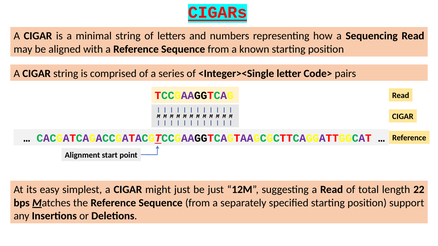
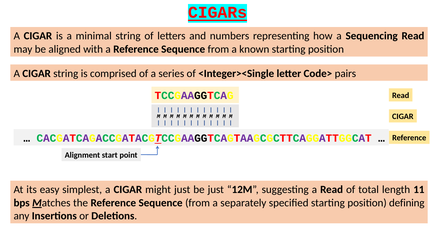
22: 22 -> 11
support: support -> defining
